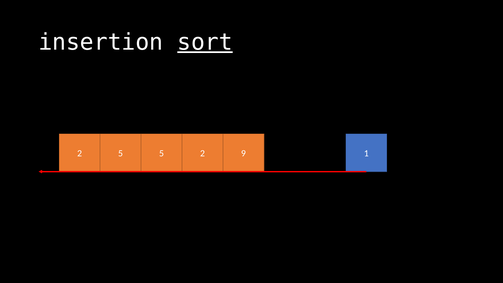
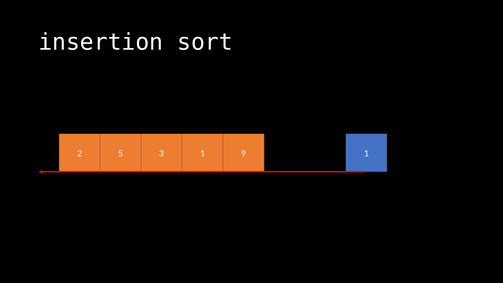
sort underline: present -> none
5 5: 5 -> 3
2 2: 2 -> 1
